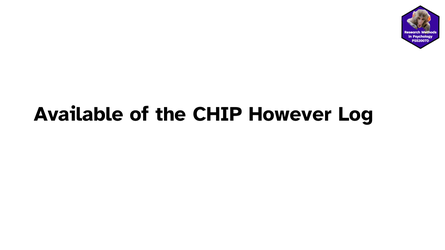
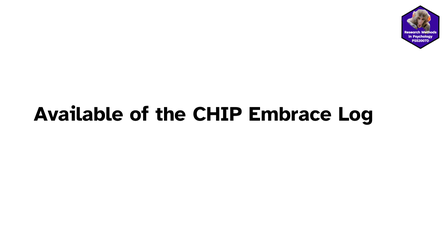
However: However -> Embrace
